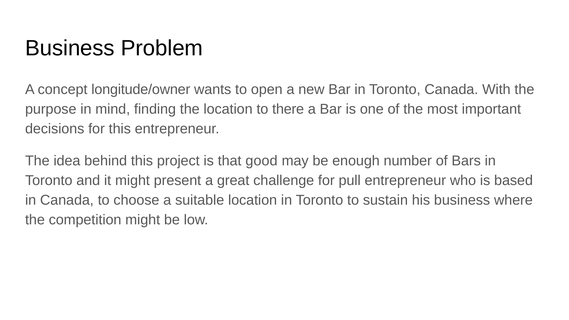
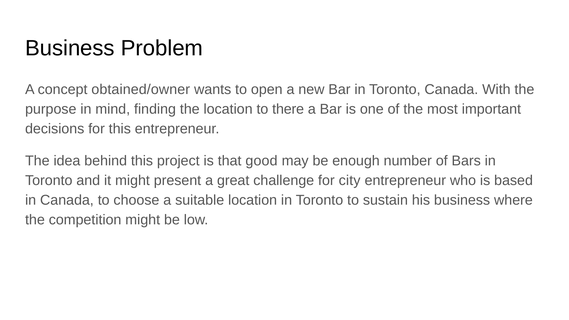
longitude/owner: longitude/owner -> obtained/owner
pull: pull -> city
